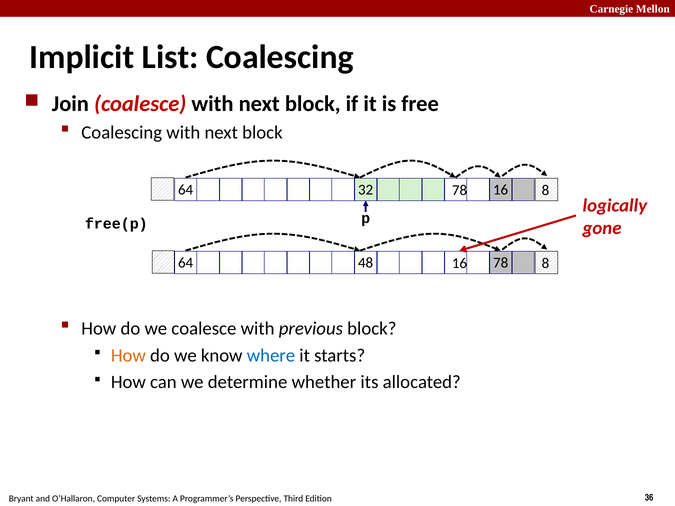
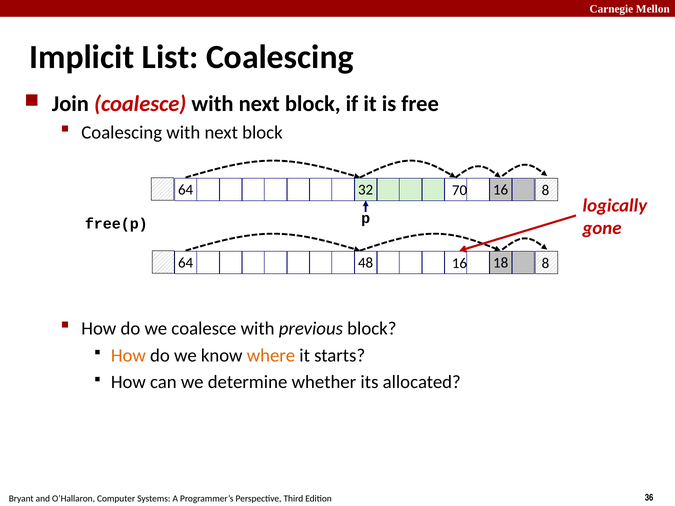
32 78: 78 -> 70
64 78: 78 -> 18
where colour: blue -> orange
